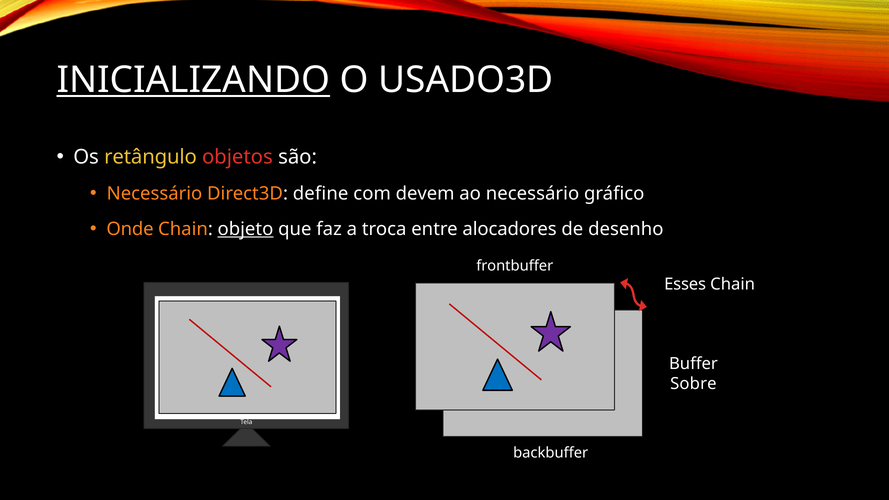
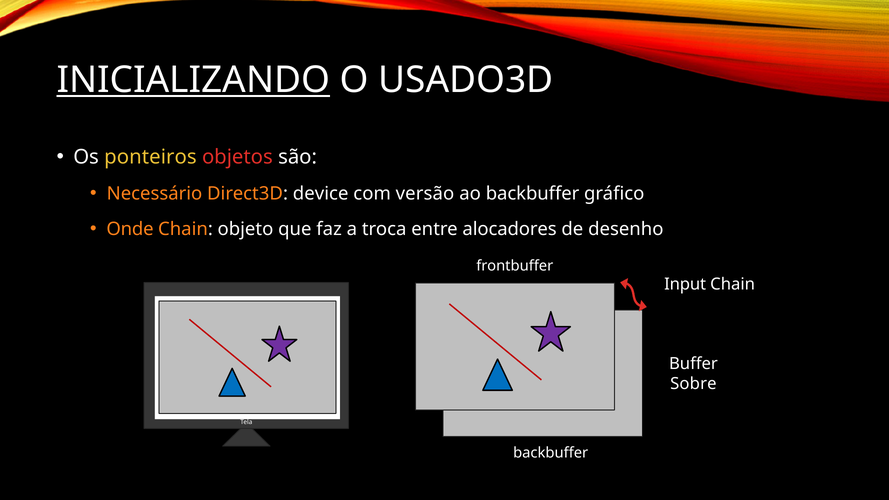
retângulo: retângulo -> ponteiros
define: define -> device
devem: devem -> versão
ao necessário: necessário -> backbuffer
objeto underline: present -> none
Esses: Esses -> Input
